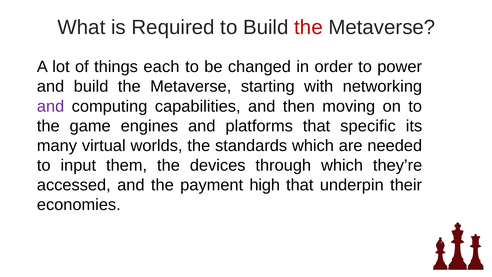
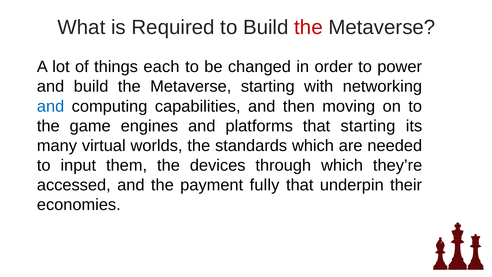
and at (51, 106) colour: purple -> blue
that specific: specific -> starting
high: high -> fully
